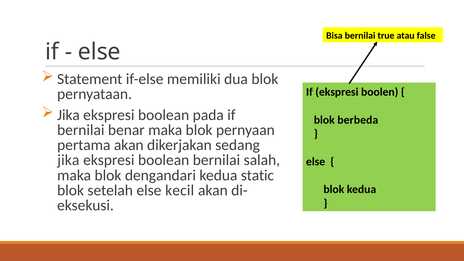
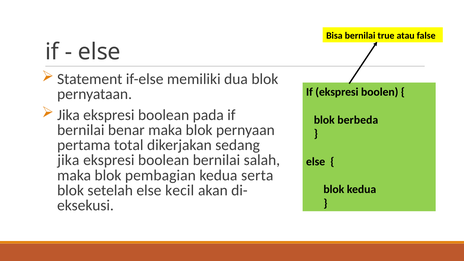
pertama akan: akan -> total
dengandari: dengandari -> pembagian
static: static -> serta
